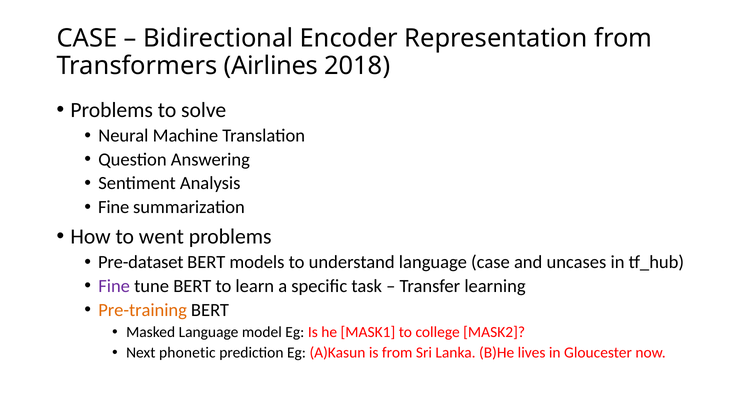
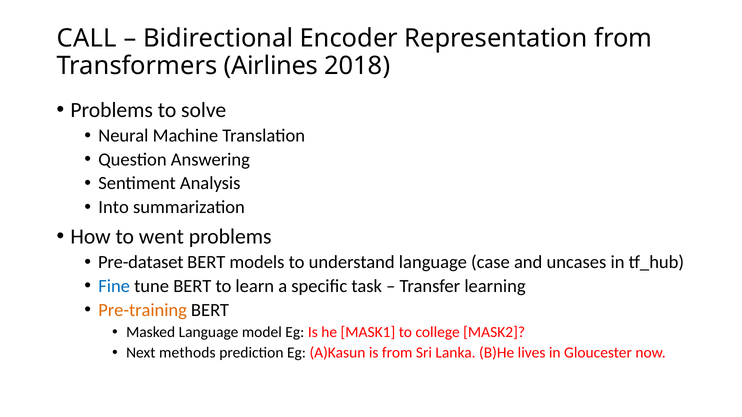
CASE at (87, 39): CASE -> CALL
Fine at (114, 207): Fine -> Into
Fine at (114, 286) colour: purple -> blue
phonetic: phonetic -> methods
